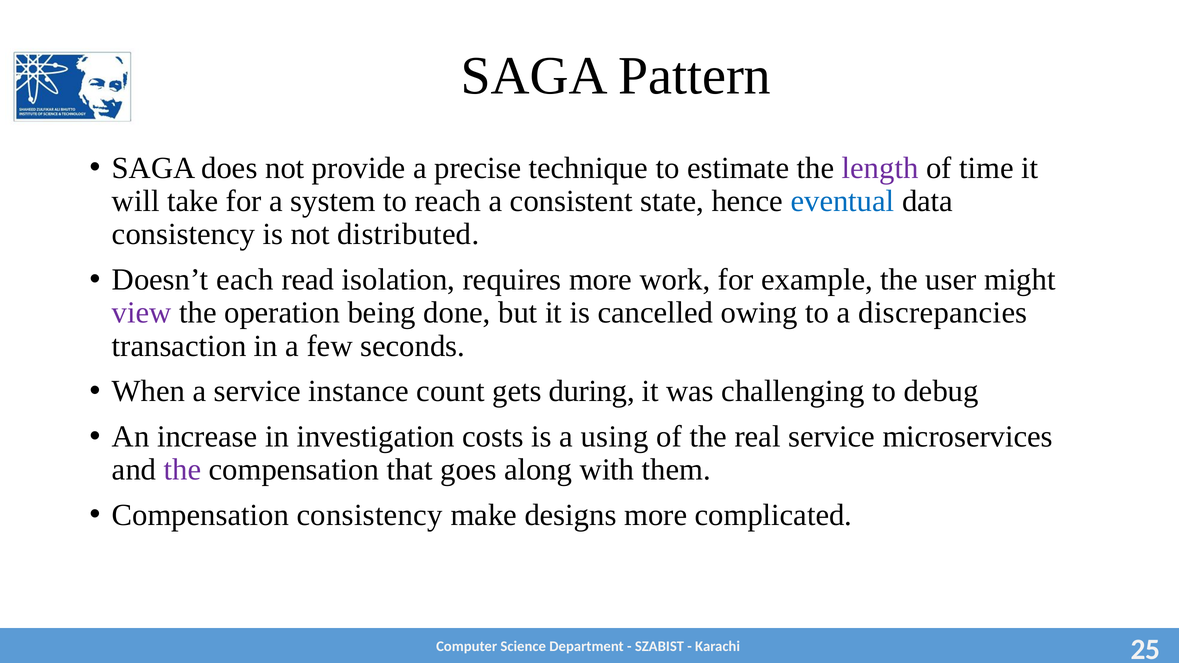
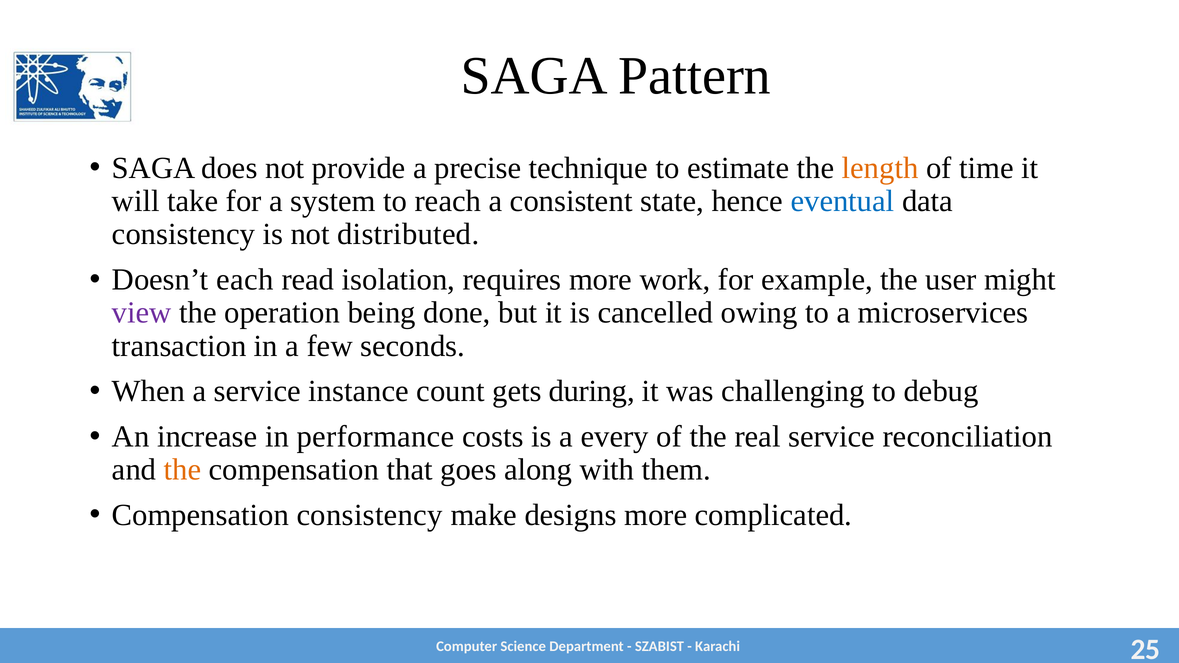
length colour: purple -> orange
discrepancies: discrepancies -> microservices
investigation: investigation -> performance
using: using -> every
microservices: microservices -> reconciliation
the at (183, 470) colour: purple -> orange
